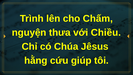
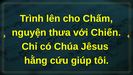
Chiều: Chiều -> Chiến
